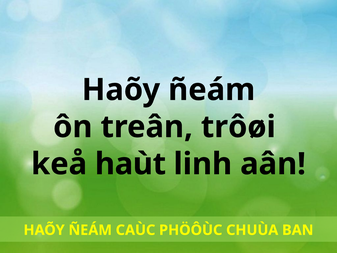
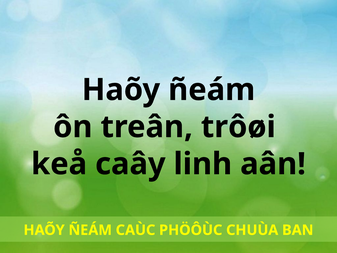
haùt: haùt -> caây
